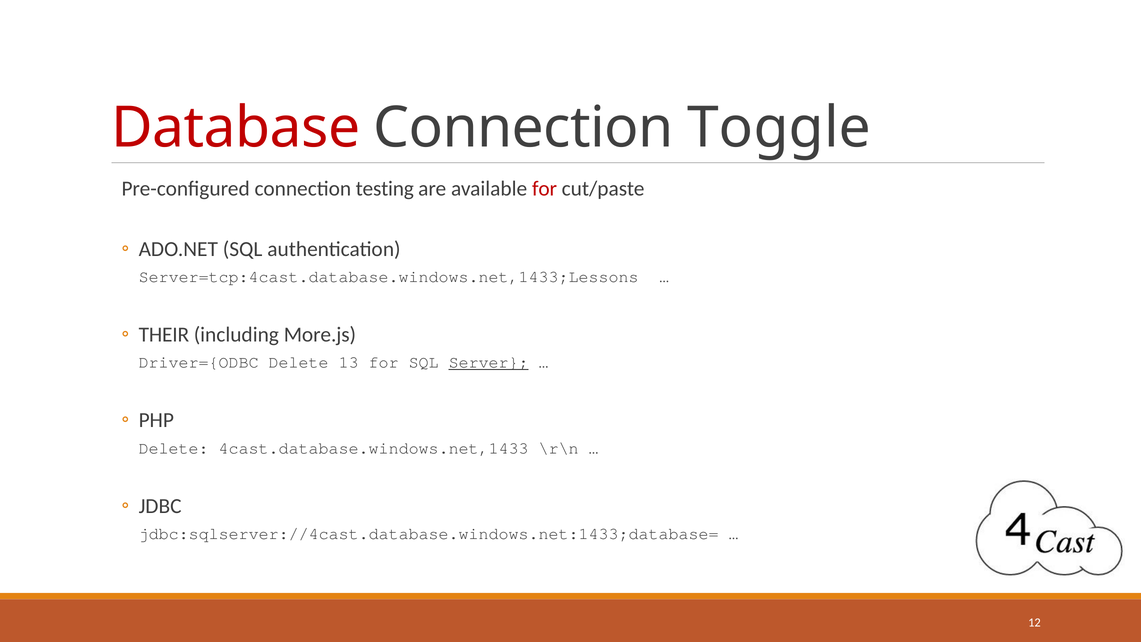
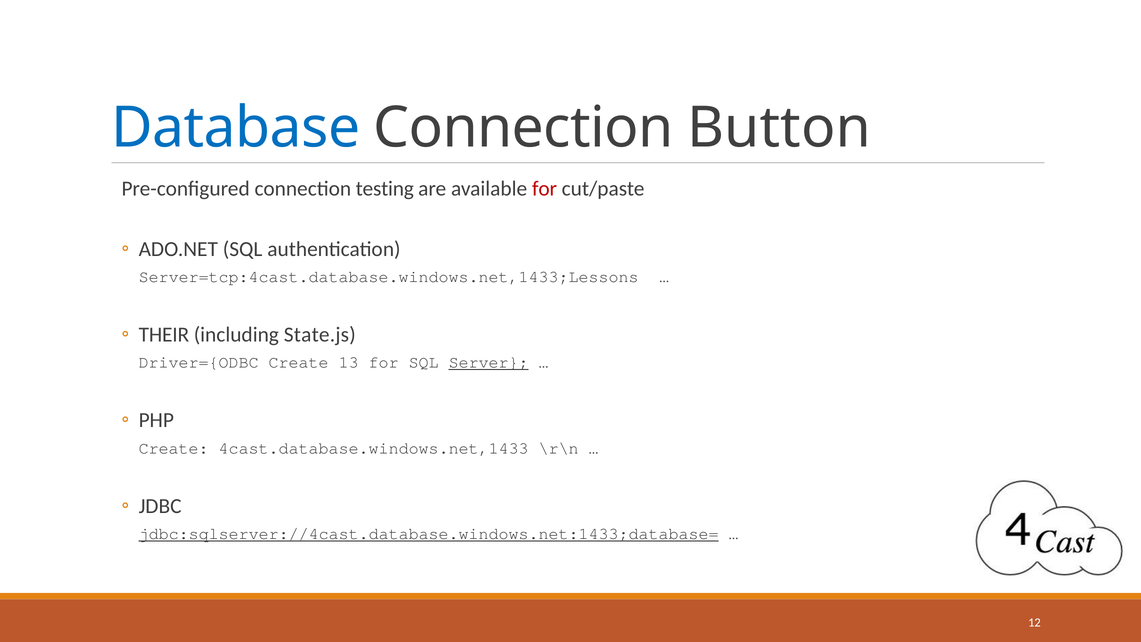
Database colour: red -> blue
Toggle: Toggle -> Button
More.js: More.js -> State.js
Driver={ODBC Delete: Delete -> Create
Delete at (174, 448): Delete -> Create
jdbc:sqlserver://4cast.database.windows.net:1433;database= underline: none -> present
